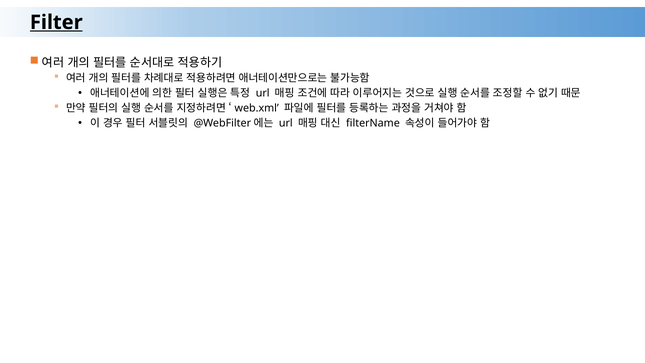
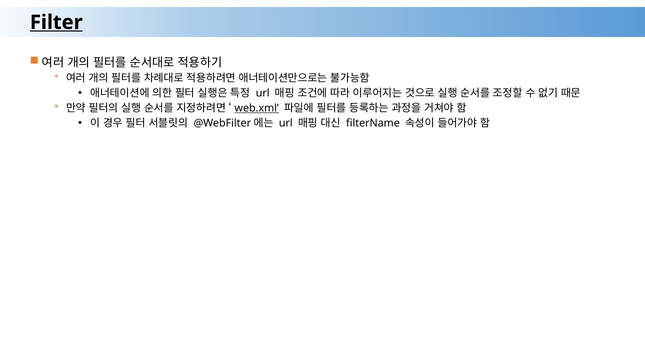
web.xml underline: none -> present
